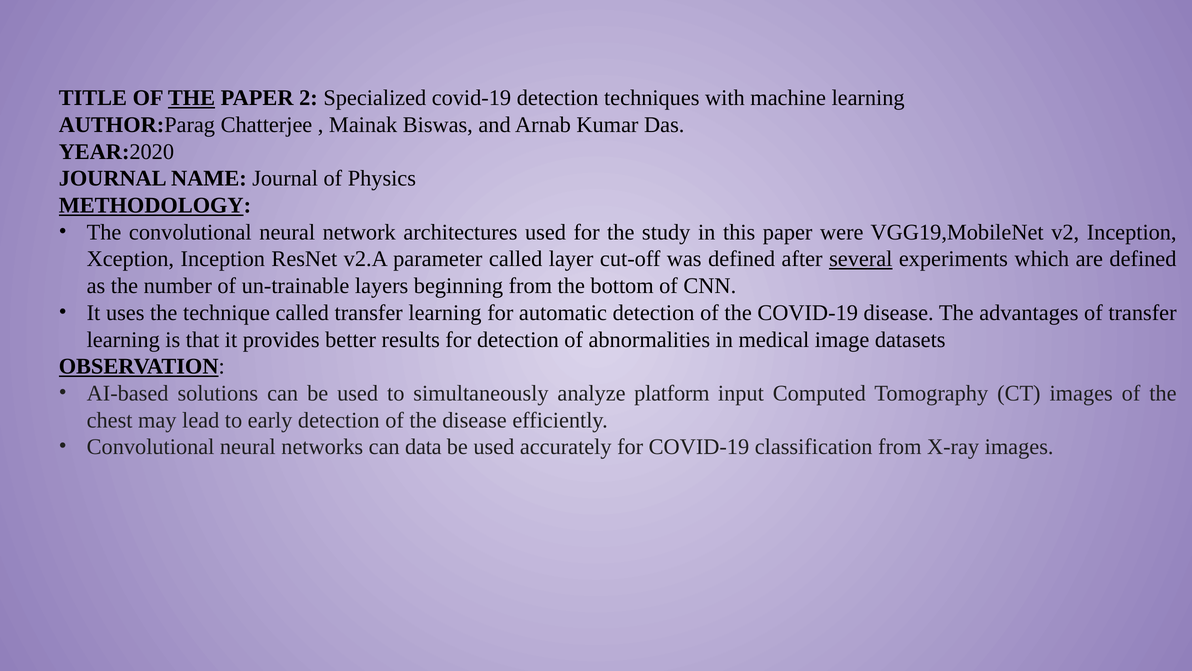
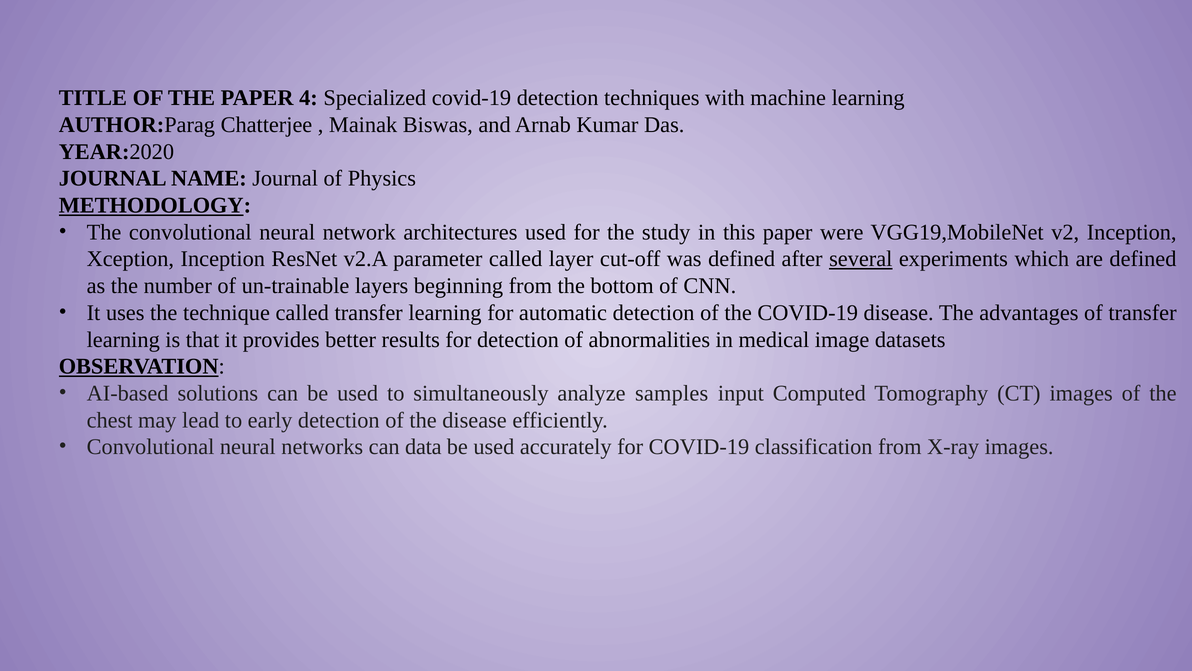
THE at (192, 98) underline: present -> none
2: 2 -> 4
platform: platform -> samples
